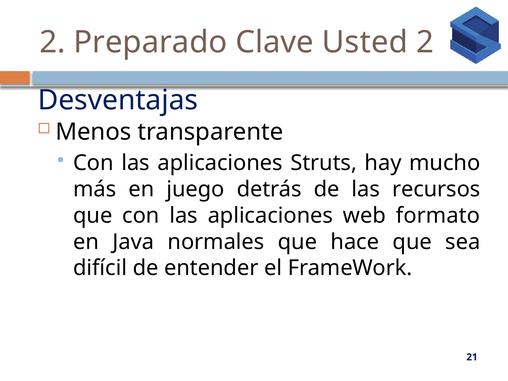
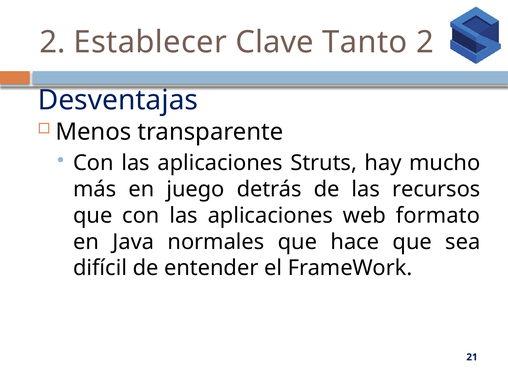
Preparado: Preparado -> Establecer
Usted: Usted -> Tanto
